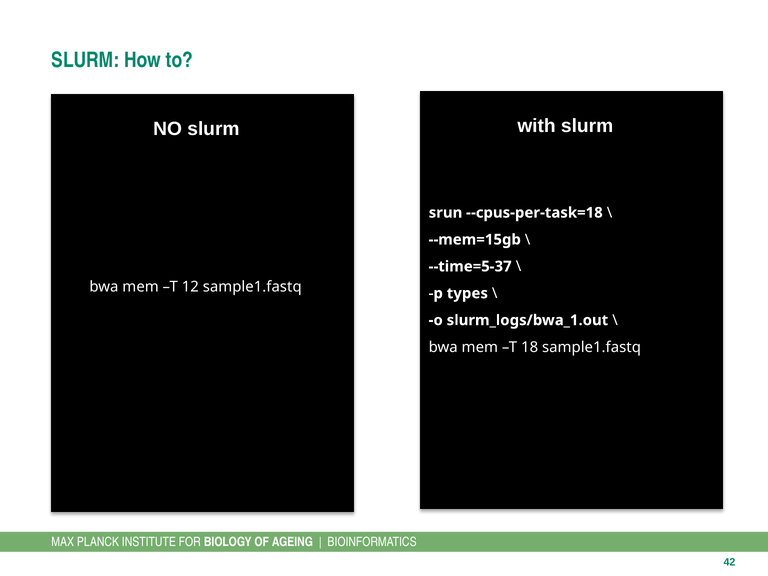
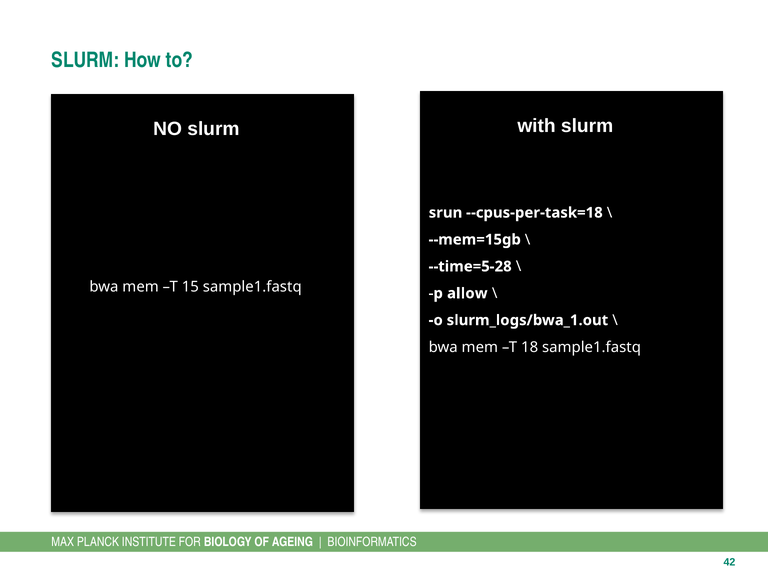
--time=5-37: --time=5-37 -> --time=5-28
12: 12 -> 15
types: types -> allow
